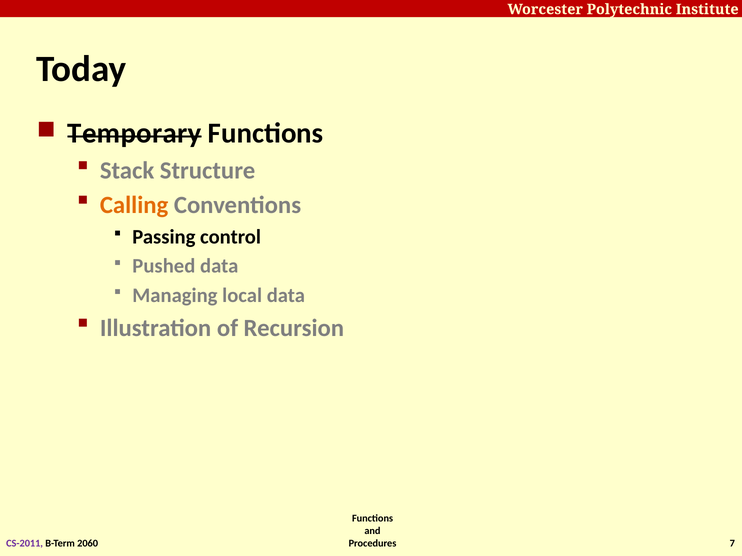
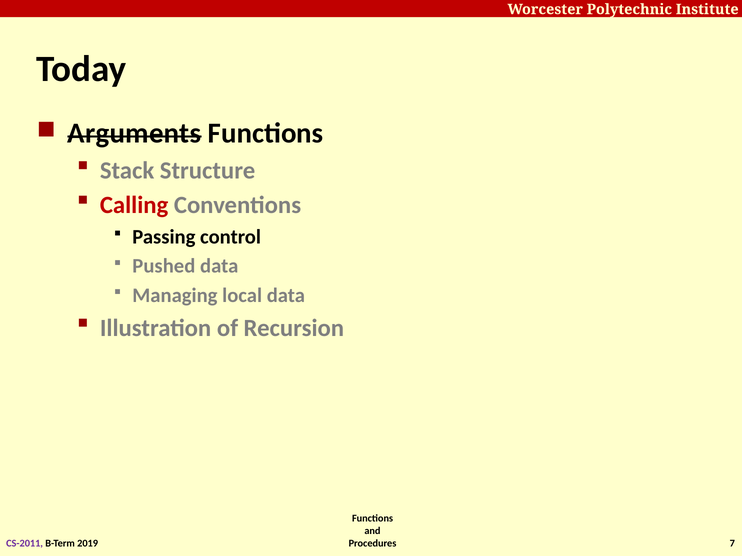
Temporary: Temporary -> Arguments
Calling colour: orange -> red
2060: 2060 -> 2019
